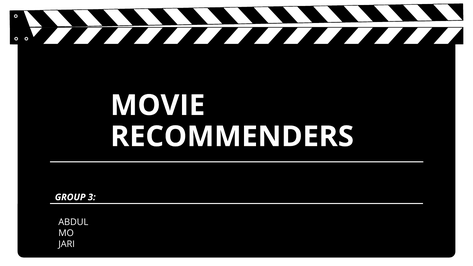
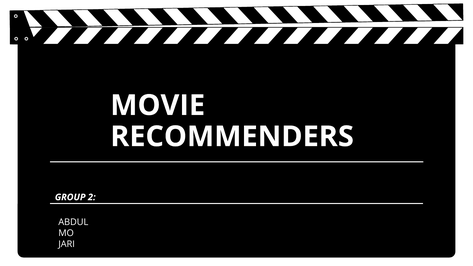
3: 3 -> 2
